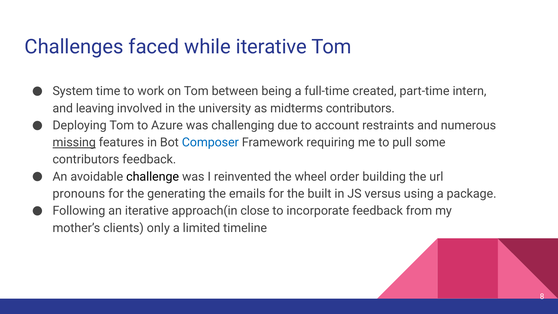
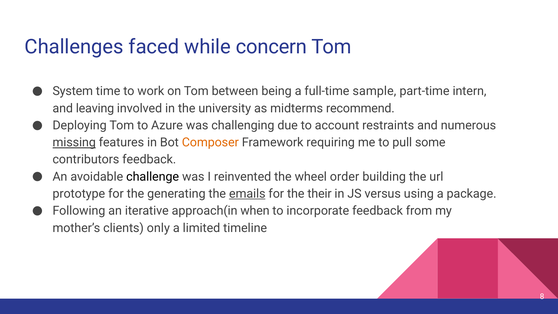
while iterative: iterative -> concern
created: created -> sample
midterms contributors: contributors -> recommend
Composer colour: blue -> orange
pronouns: pronouns -> prototype
emails underline: none -> present
built: built -> their
close: close -> when
